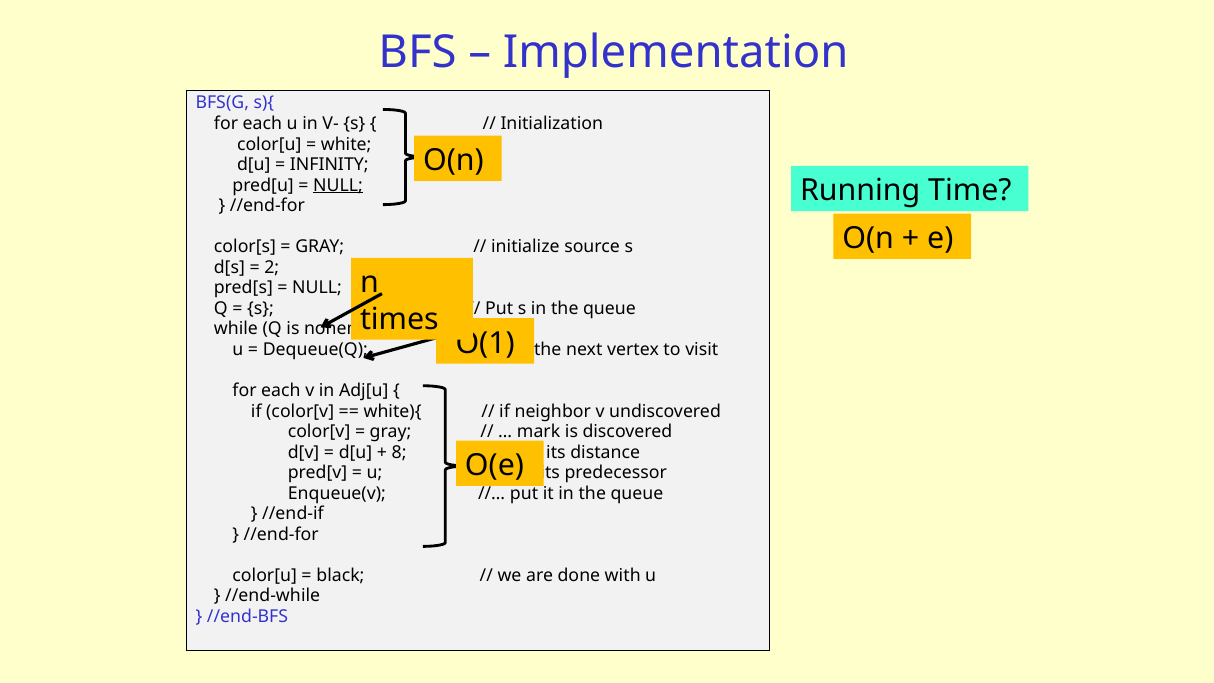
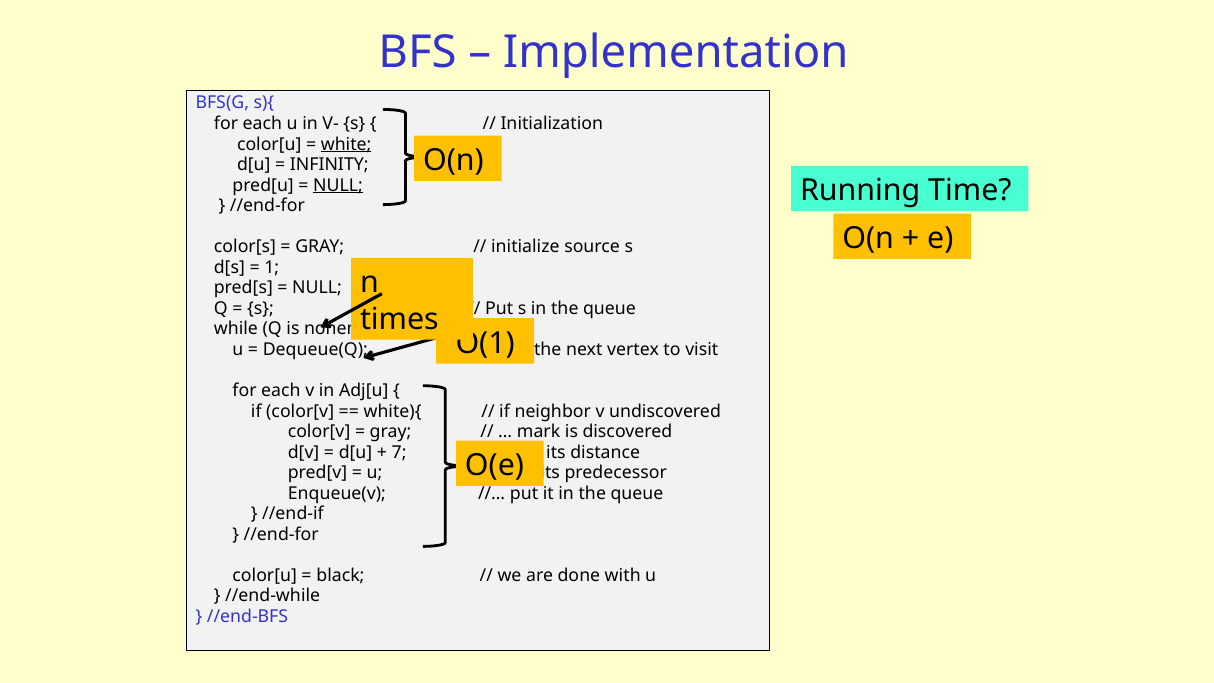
white underline: none -> present
2: 2 -> 1
8: 8 -> 7
